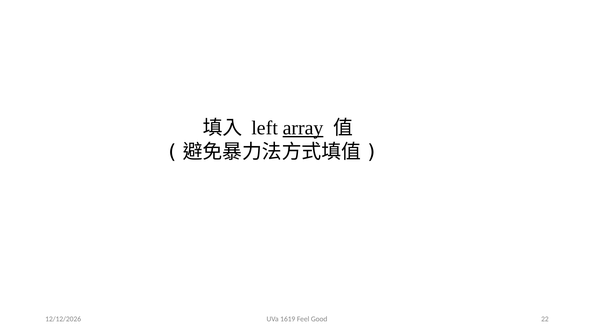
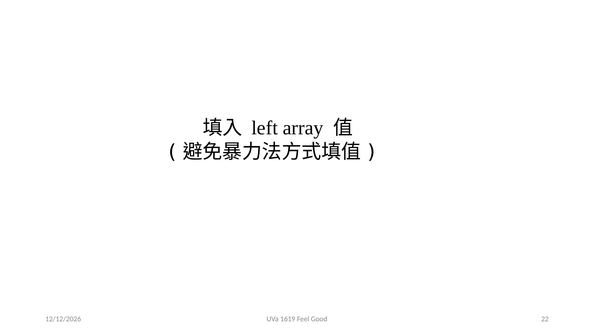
array underline: present -> none
